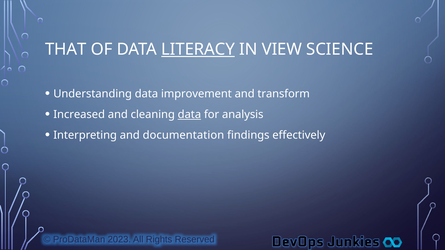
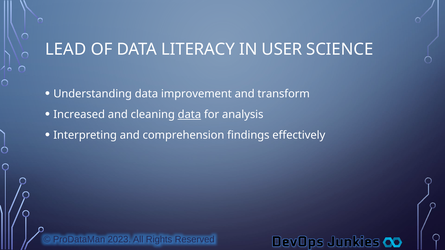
THAT: THAT -> LEAD
LITERACY underline: present -> none
VIEW: VIEW -> USER
documentation: documentation -> comprehension
